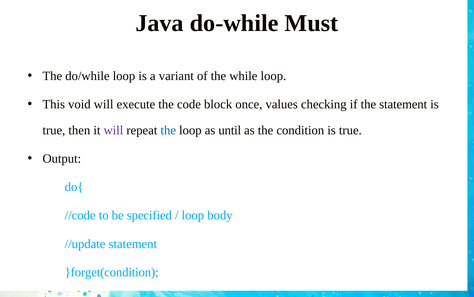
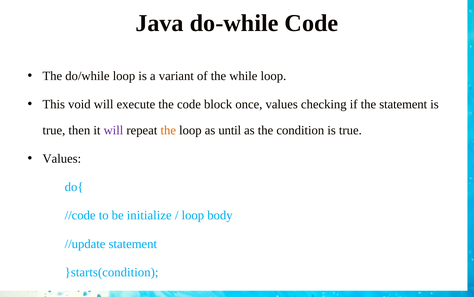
do-while Must: Must -> Code
the at (168, 130) colour: blue -> orange
Output at (62, 159): Output -> Values
specified: specified -> initialize
}forget(condition: }forget(condition -> }starts(condition
